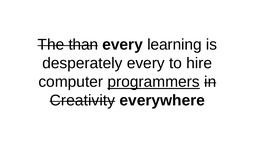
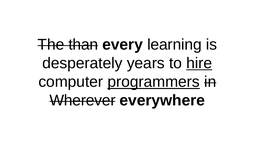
desperately every: every -> years
hire underline: none -> present
Creativity: Creativity -> Wherever
